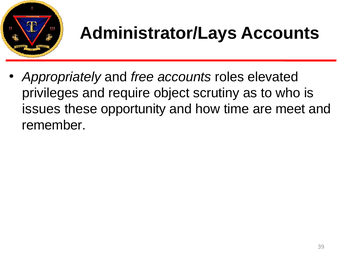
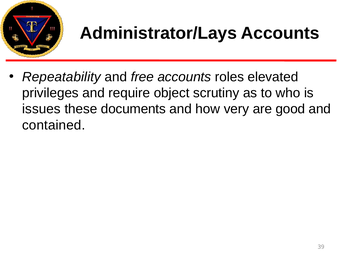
Appropriately: Appropriately -> Repeatability
opportunity: opportunity -> documents
time: time -> very
meet: meet -> good
remember: remember -> contained
